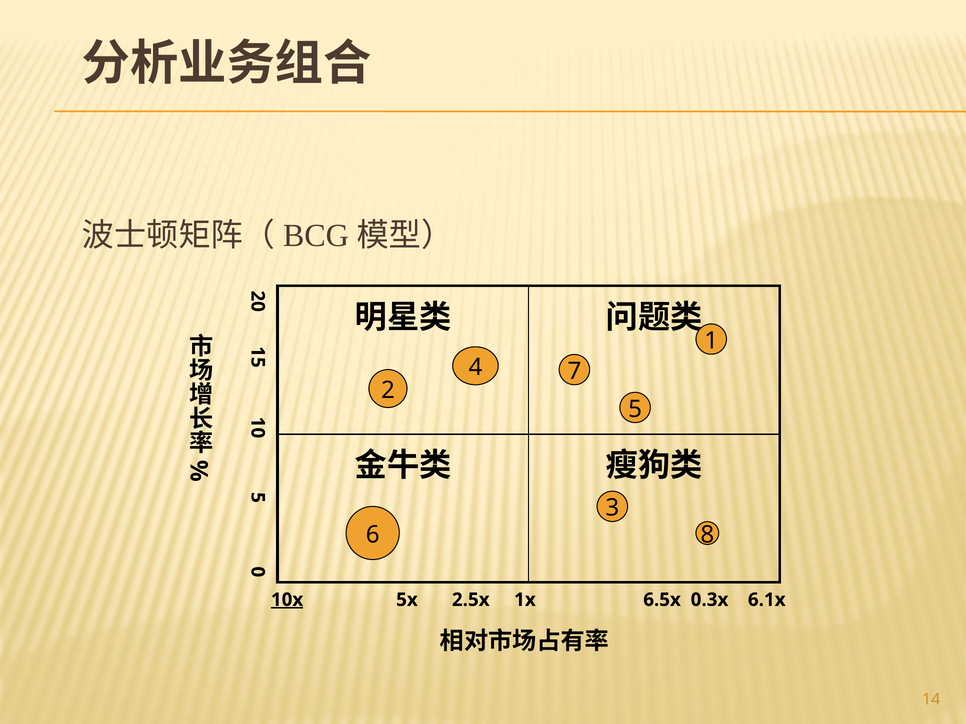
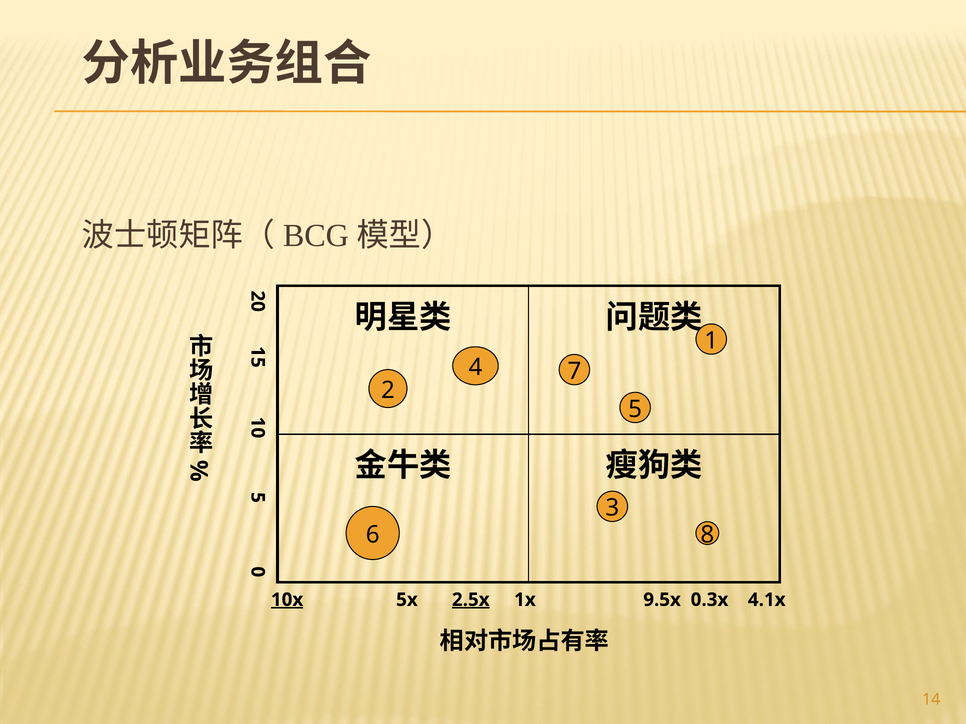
2.5x underline: none -> present
6.5x: 6.5x -> 9.5x
6.1x: 6.1x -> 4.1x
